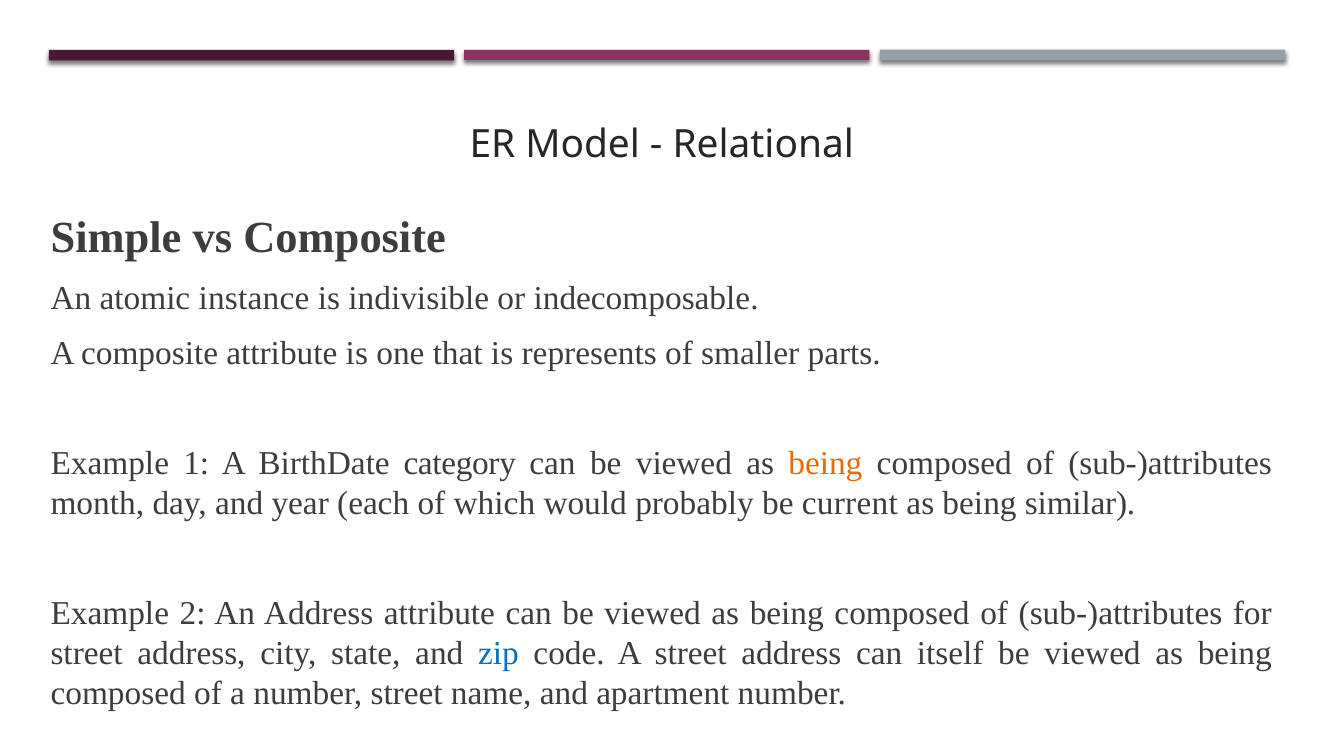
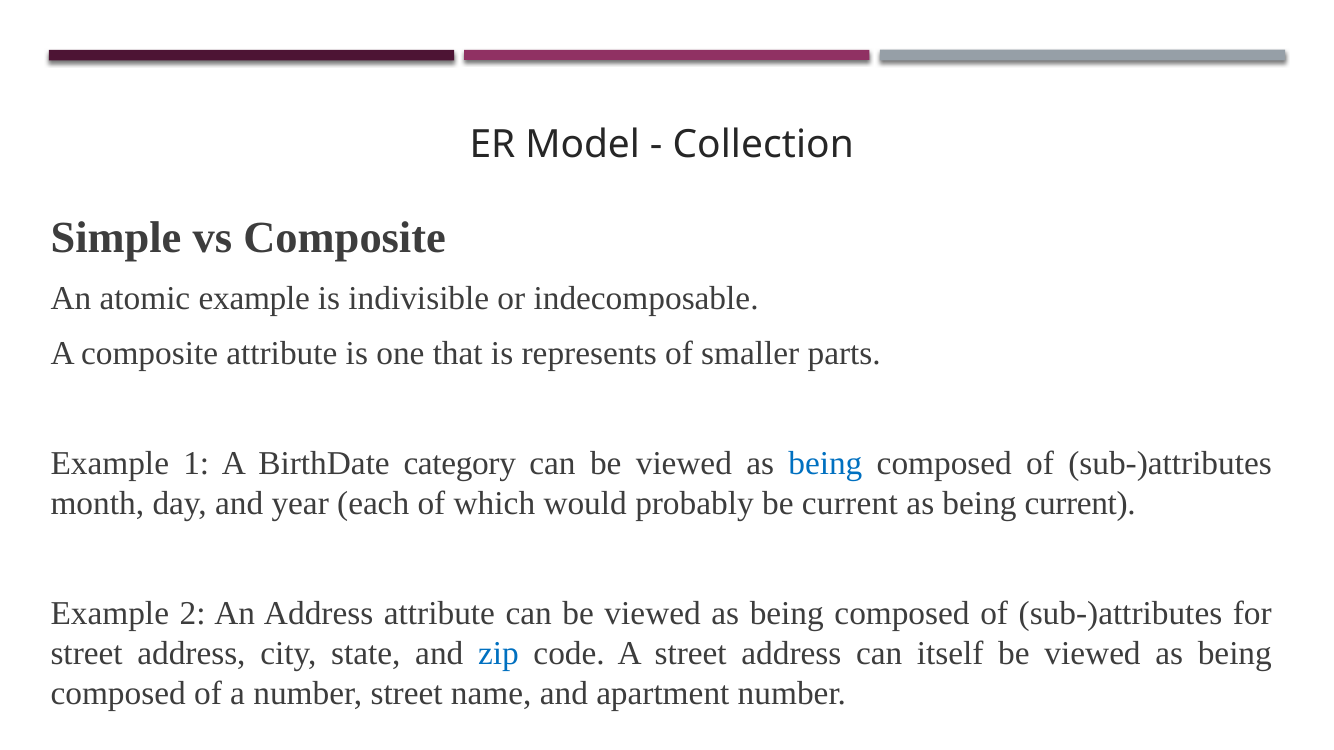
Relational: Relational -> Collection
atomic instance: instance -> example
being at (825, 464) colour: orange -> blue
being similar: similar -> current
